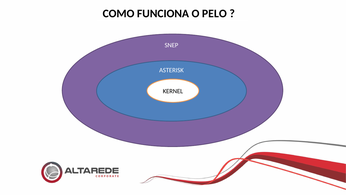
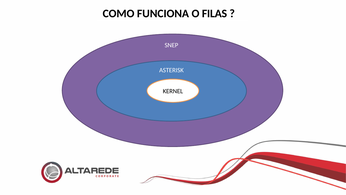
PELO: PELO -> FILAS
